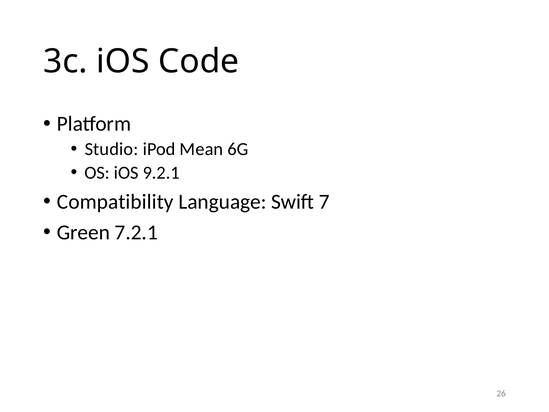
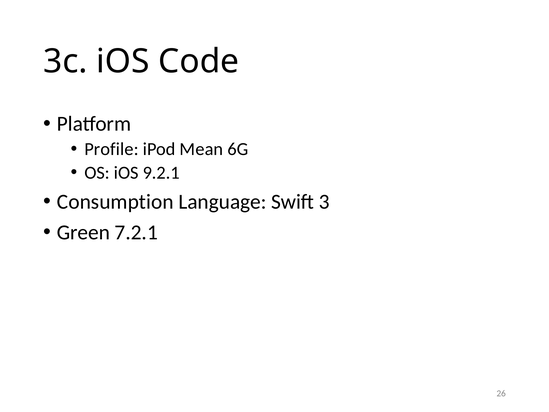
Studio: Studio -> Profile
Compatibility: Compatibility -> Consumption
7: 7 -> 3
